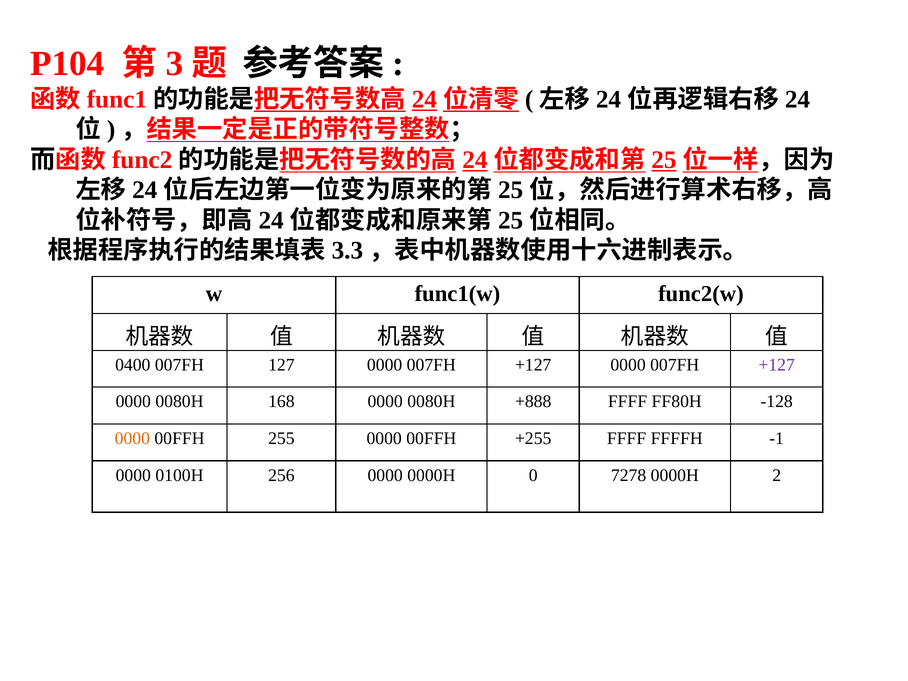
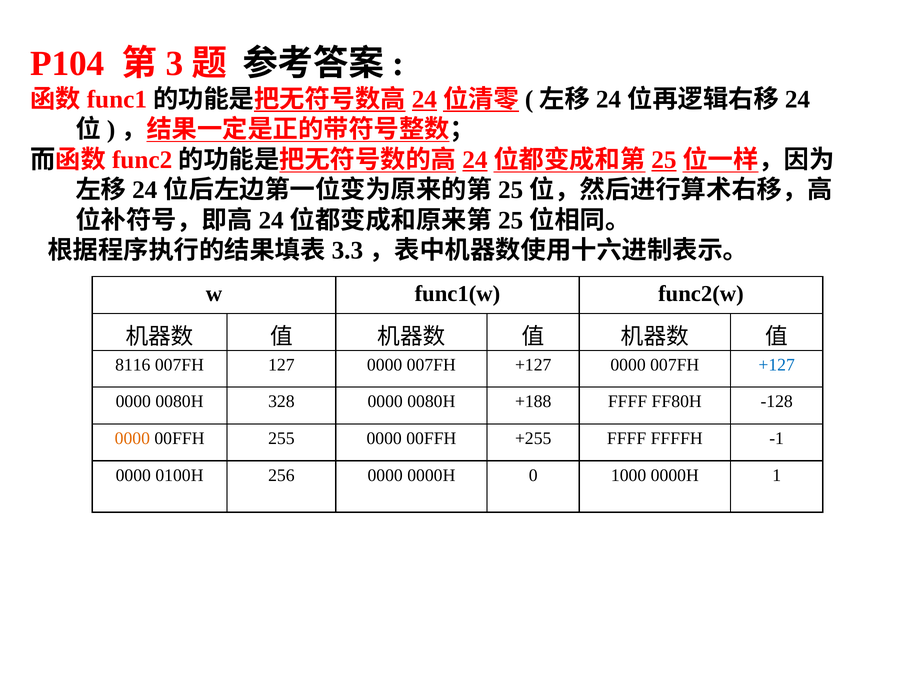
0400: 0400 -> 8116
+127 at (777, 365) colour: purple -> blue
168: 168 -> 328
+888: +888 -> +188
7278: 7278 -> 1000
2: 2 -> 1
